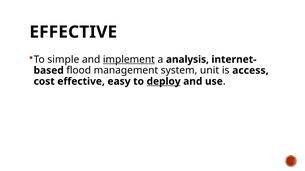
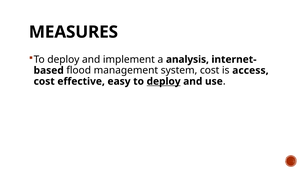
EFFECTIVE at (73, 32): EFFECTIVE -> MEASURES
simple at (63, 60): simple -> deploy
implement underline: present -> none
system unit: unit -> cost
